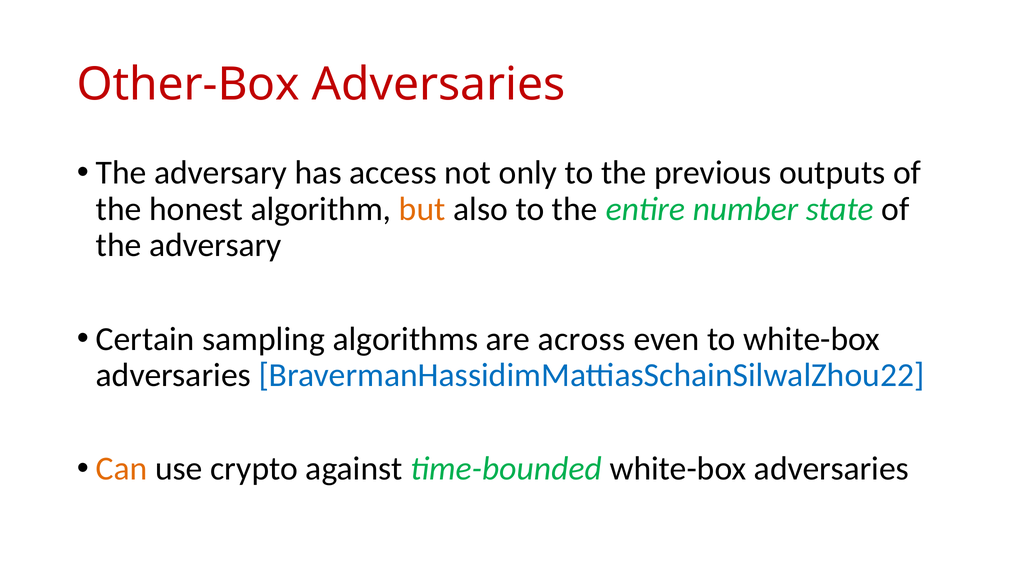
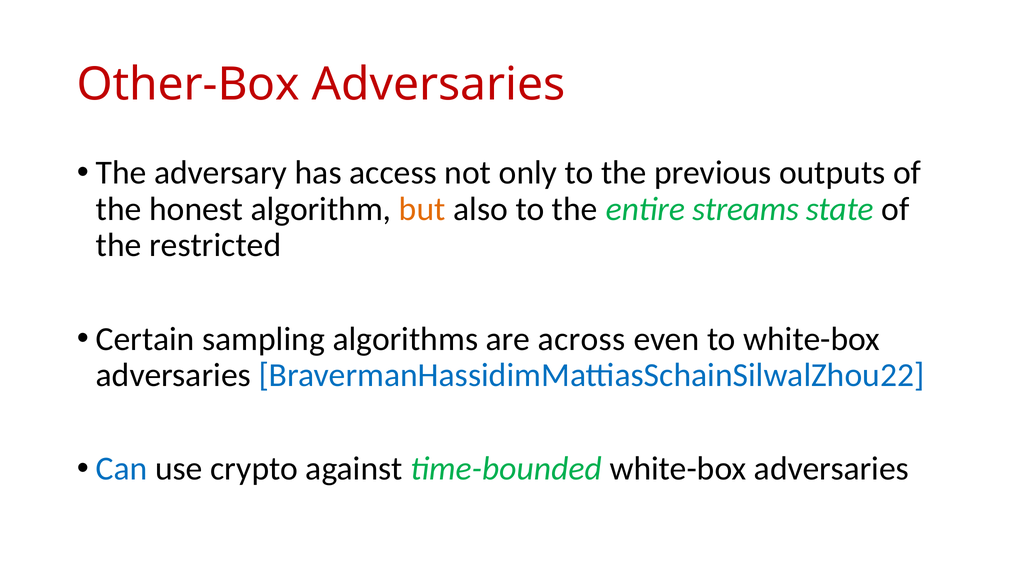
number: number -> streams
adversary at (215, 246): adversary -> restricted
Can colour: orange -> blue
